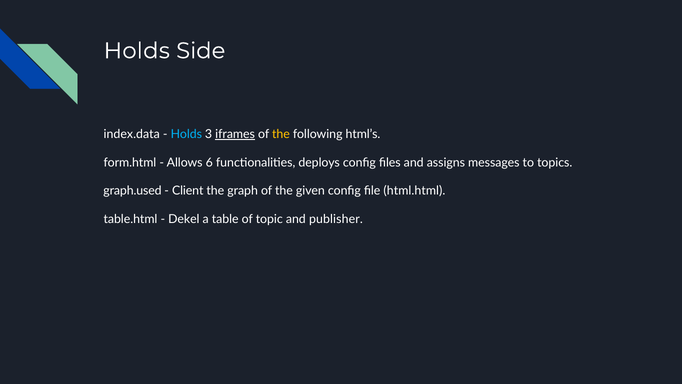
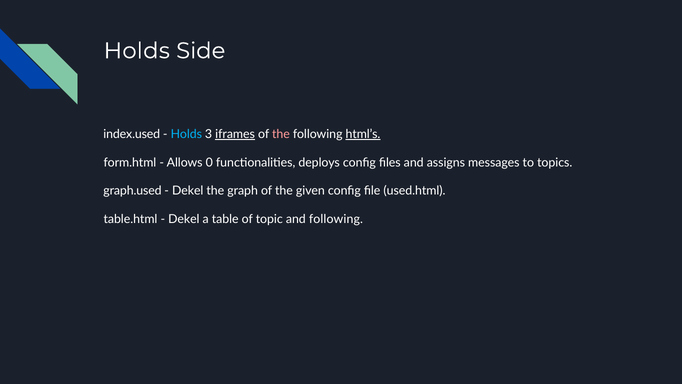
index.data: index.data -> index.used
the at (281, 134) colour: yellow -> pink
html’s underline: none -> present
6: 6 -> 0
Client at (188, 191): Client -> Dekel
html.html: html.html -> used.html
and publisher: publisher -> following
